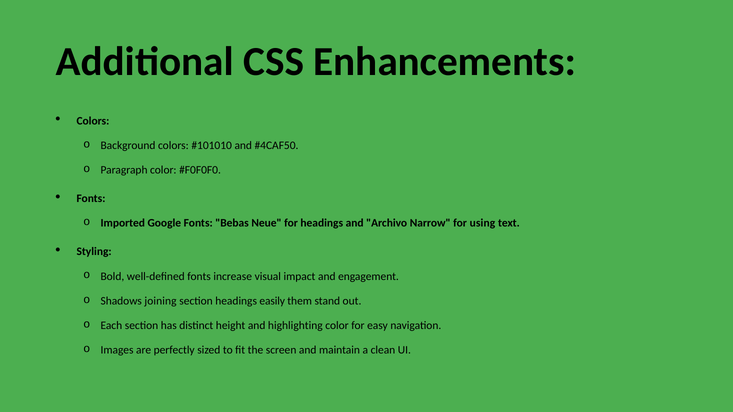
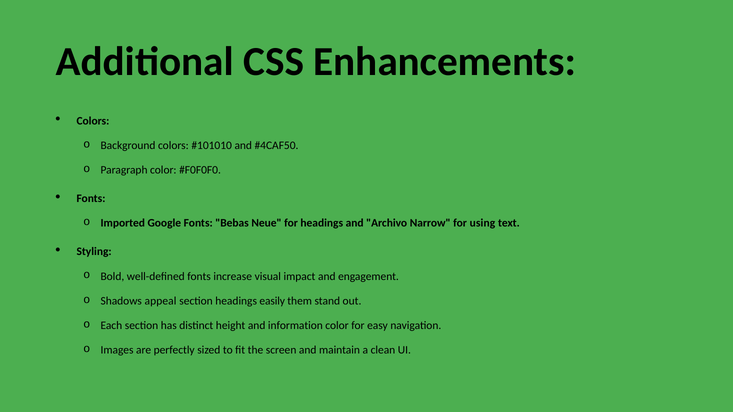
joining: joining -> appeal
highlighting: highlighting -> information
